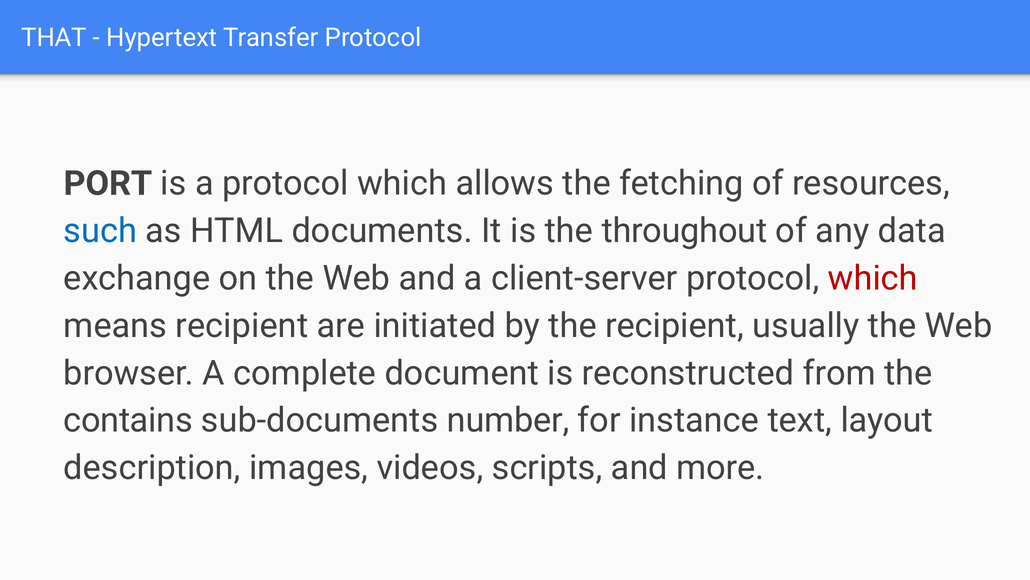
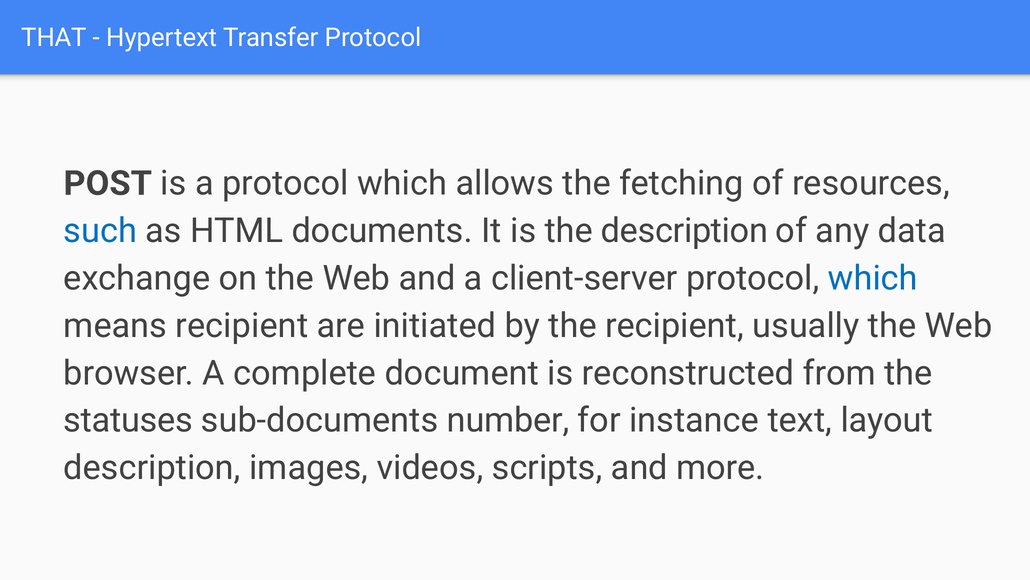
PORT: PORT -> POST
the throughout: throughout -> description
which at (873, 278) colour: red -> blue
contains: contains -> statuses
